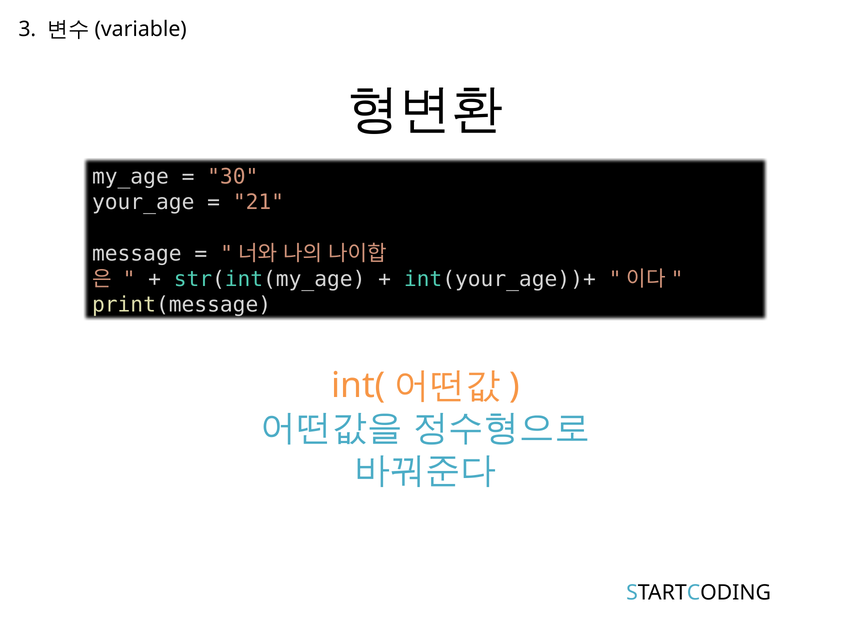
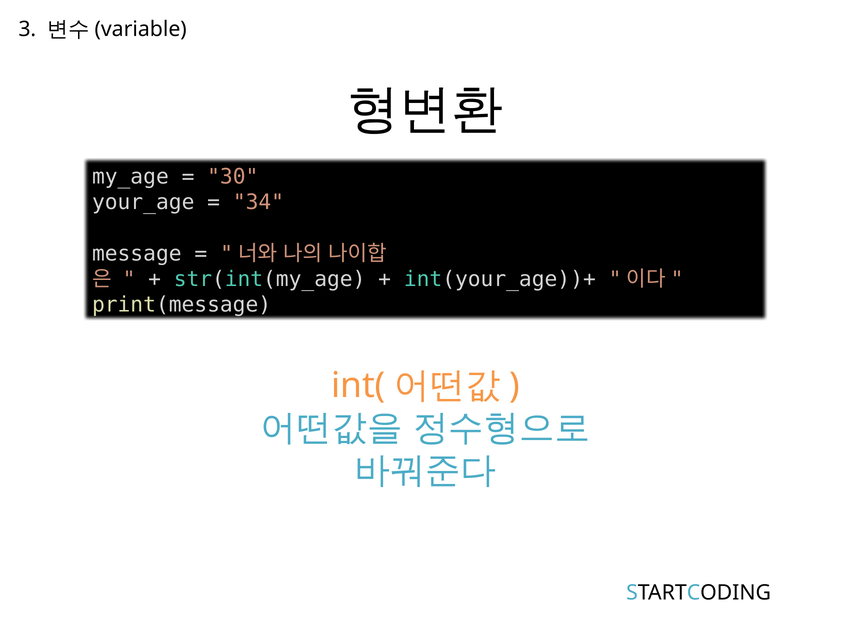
21: 21 -> 34
